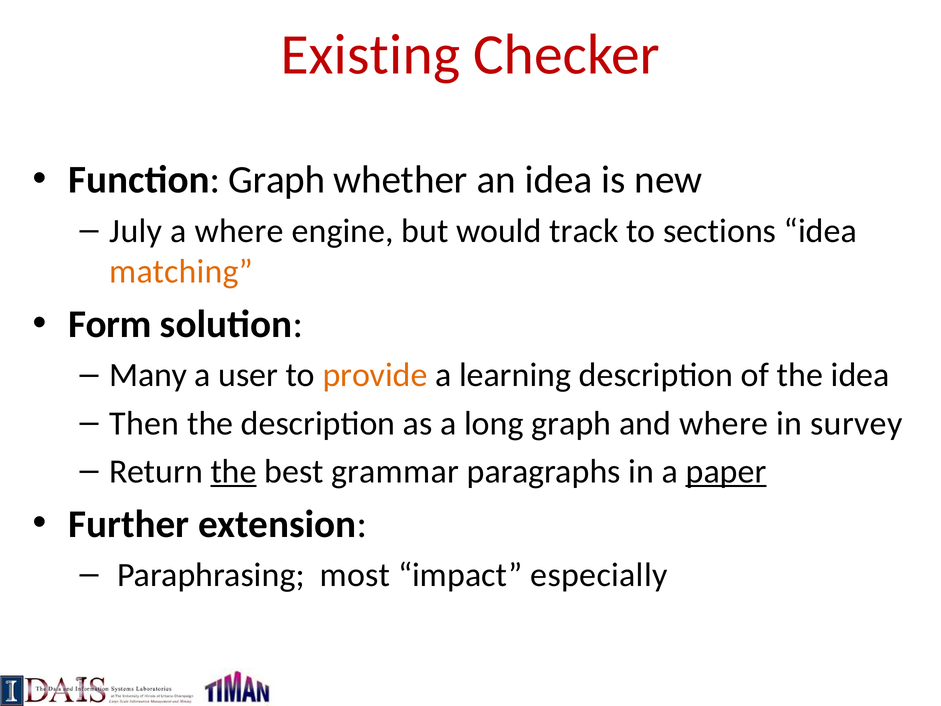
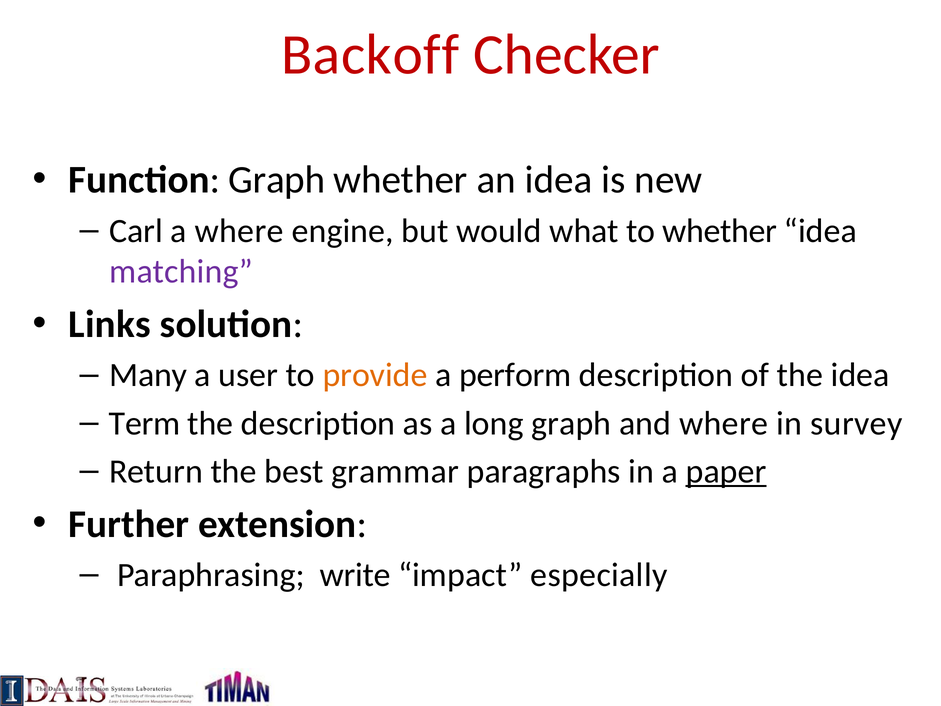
Existing: Existing -> Backoff
July: July -> Carl
track: track -> what
to sections: sections -> whether
matching colour: orange -> purple
Form: Form -> Links
learning: learning -> perform
Then: Then -> Term
the at (234, 471) underline: present -> none
most: most -> write
